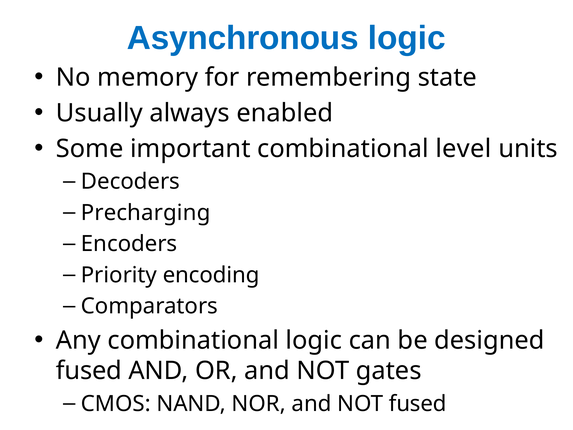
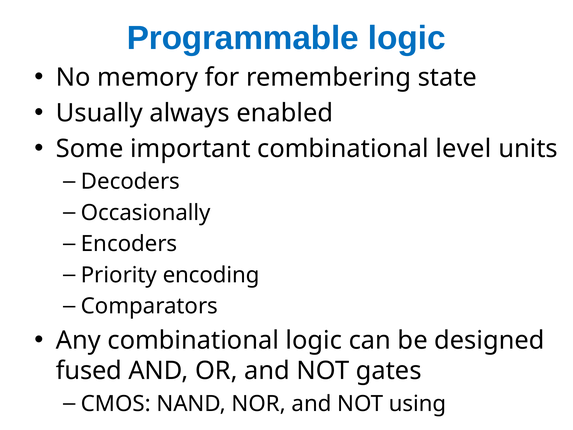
Asynchronous: Asynchronous -> Programmable
Precharging: Precharging -> Occasionally
NOT fused: fused -> using
